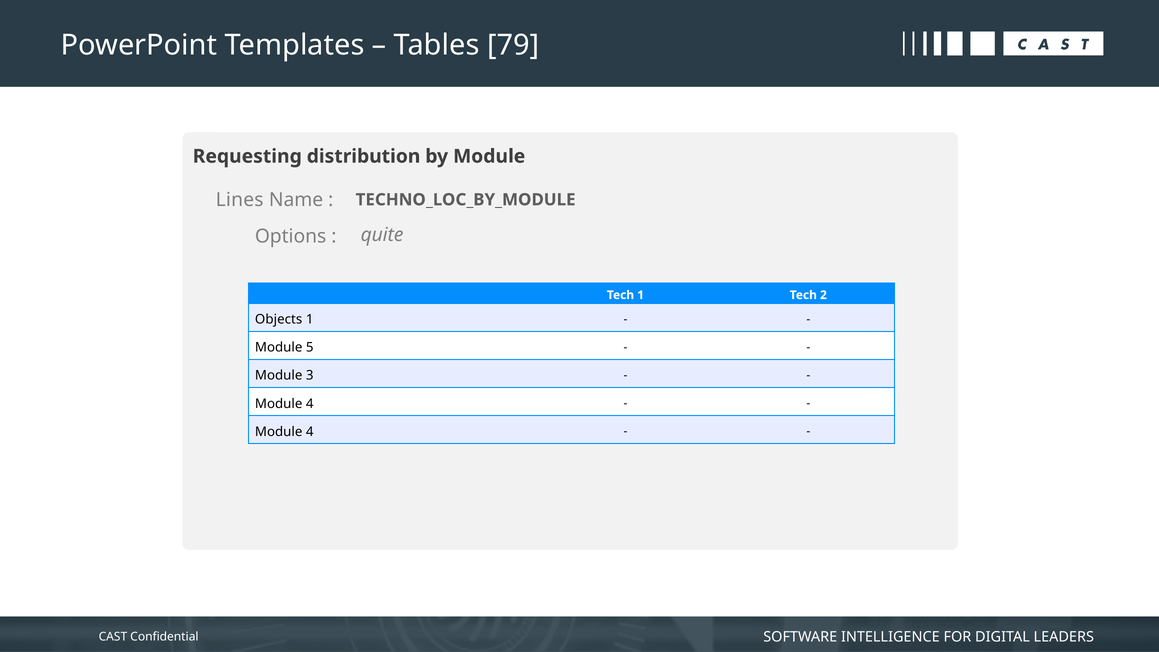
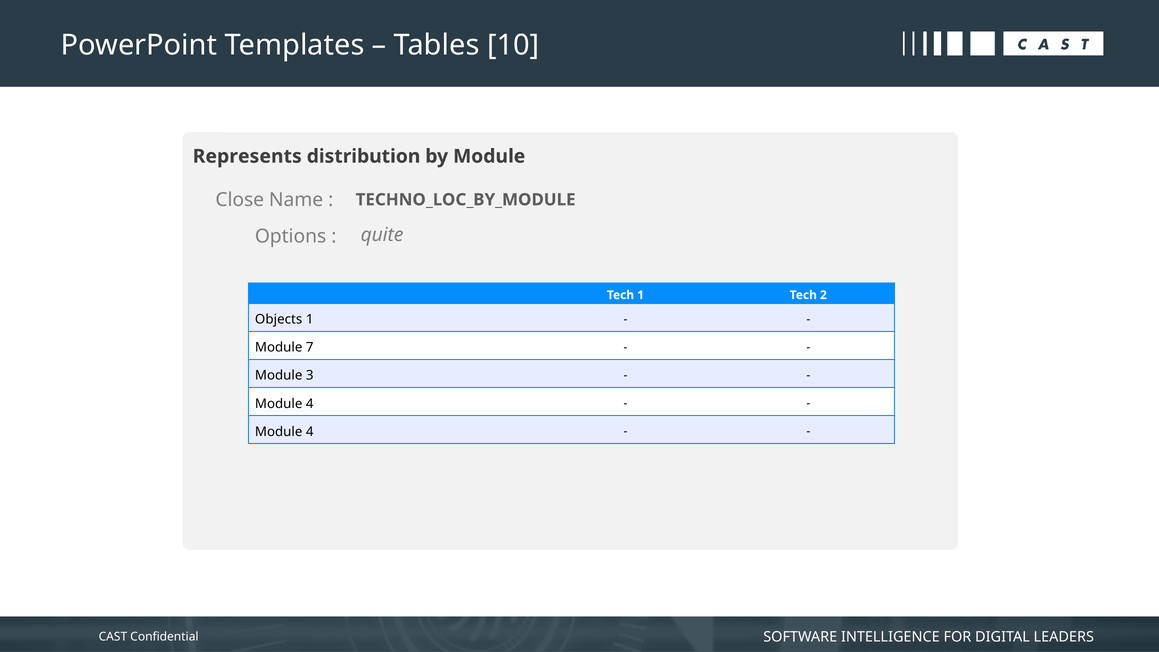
79: 79 -> 10
Requesting: Requesting -> Represents
Lines: Lines -> Close
5: 5 -> 7
